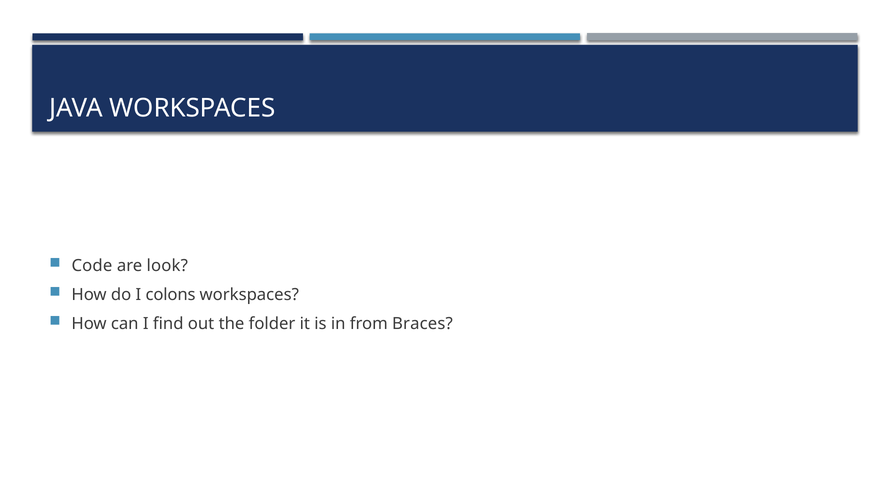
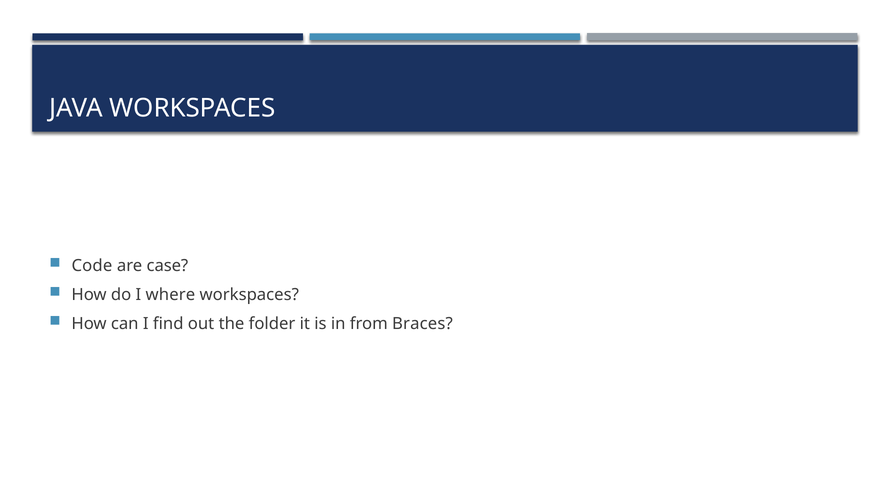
look: look -> case
colons: colons -> where
